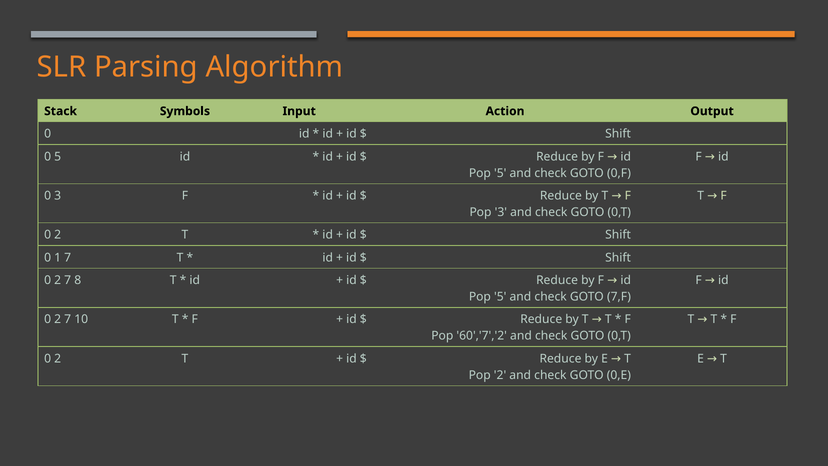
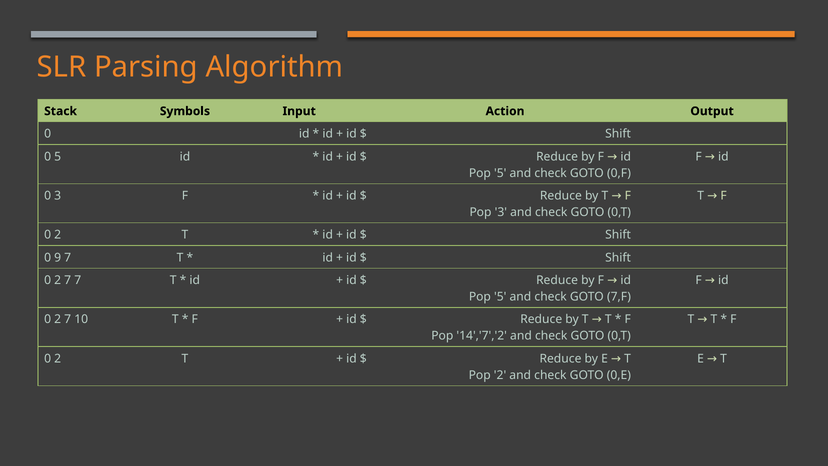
1: 1 -> 9
7 8: 8 -> 7
60','7','2: 60','7','2 -> 14','7','2
